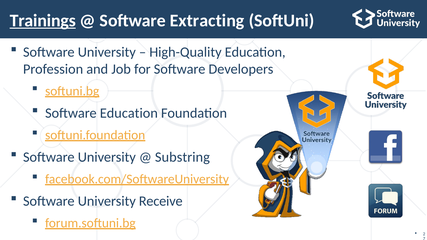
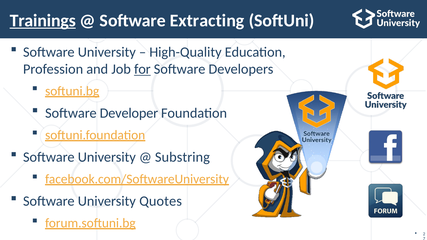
for underline: none -> present
Software Education: Education -> Developer
Receive: Receive -> Quotes
